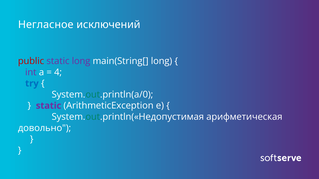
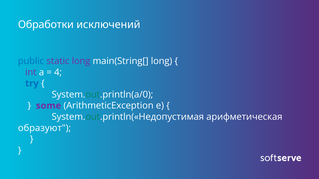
Негласное: Негласное -> Обработки
public colour: red -> blue
static at (49, 106): static -> some
довольно: довольно -> образуют
